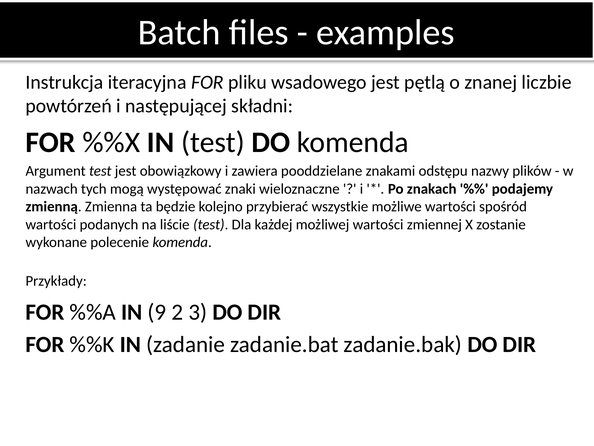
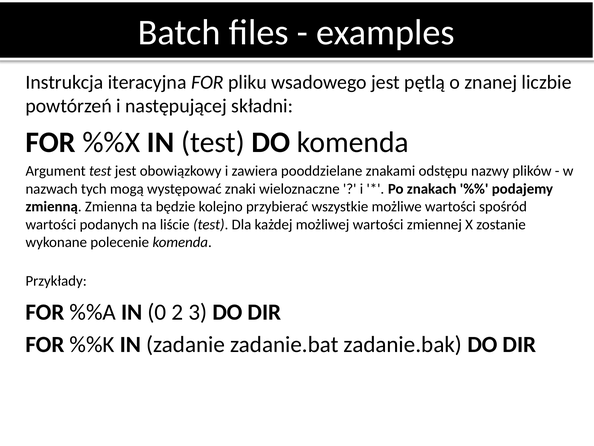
9: 9 -> 0
